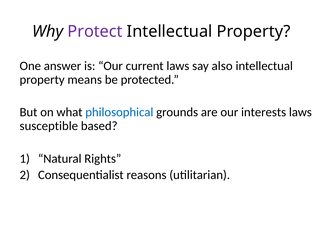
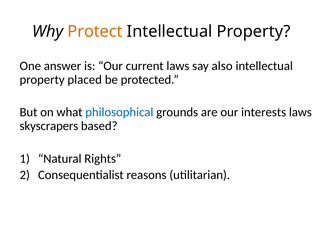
Protect colour: purple -> orange
means: means -> placed
susceptible: susceptible -> skyscrapers
